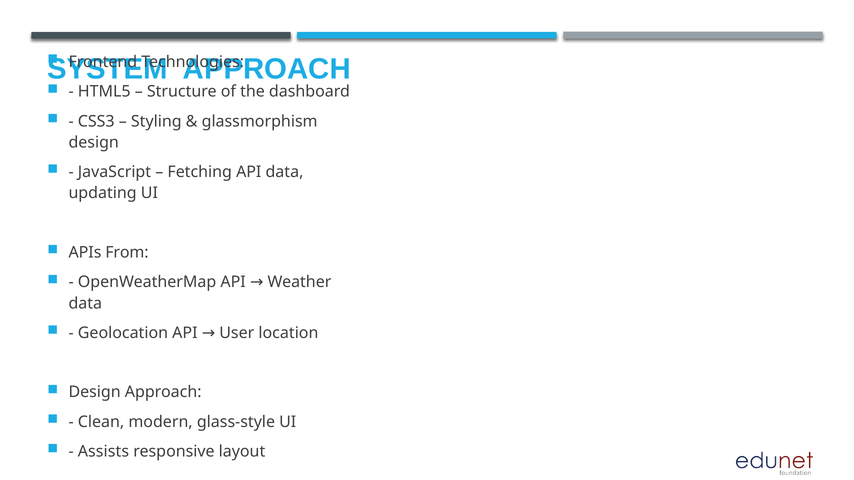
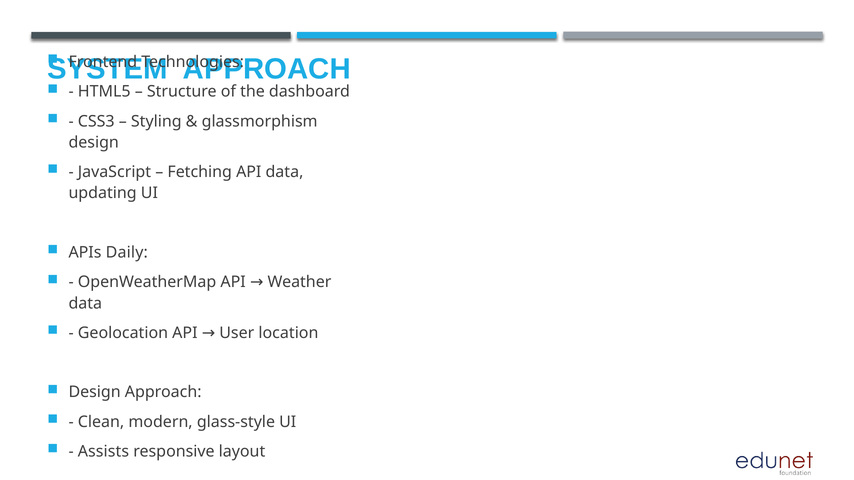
From: From -> Daily
